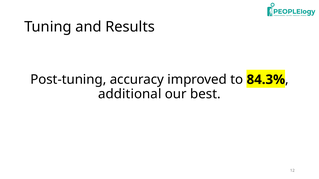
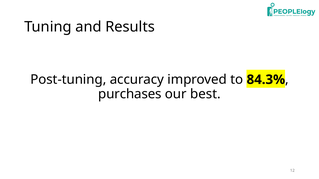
additional: additional -> purchases
